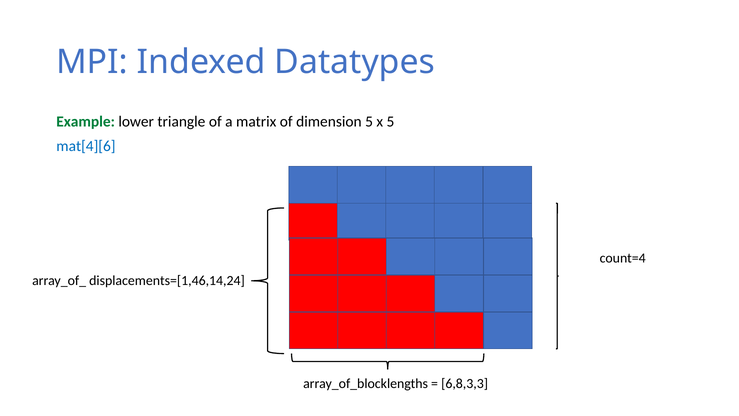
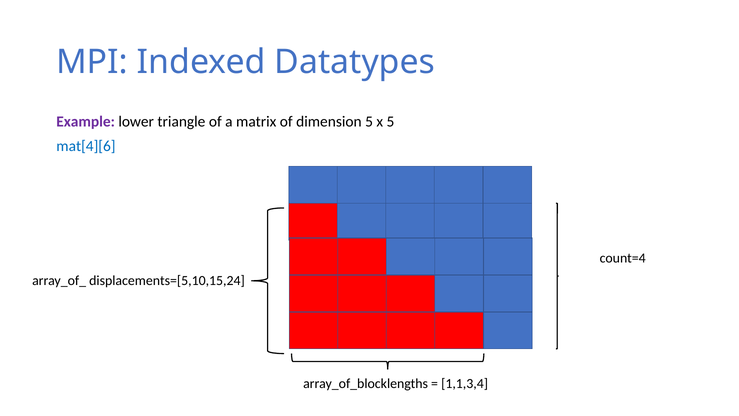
Example colour: green -> purple
displacements=[1,46,14,24: displacements=[1,46,14,24 -> displacements=[5,10,15,24
6,8,3,3: 6,8,3,3 -> 1,1,3,4
